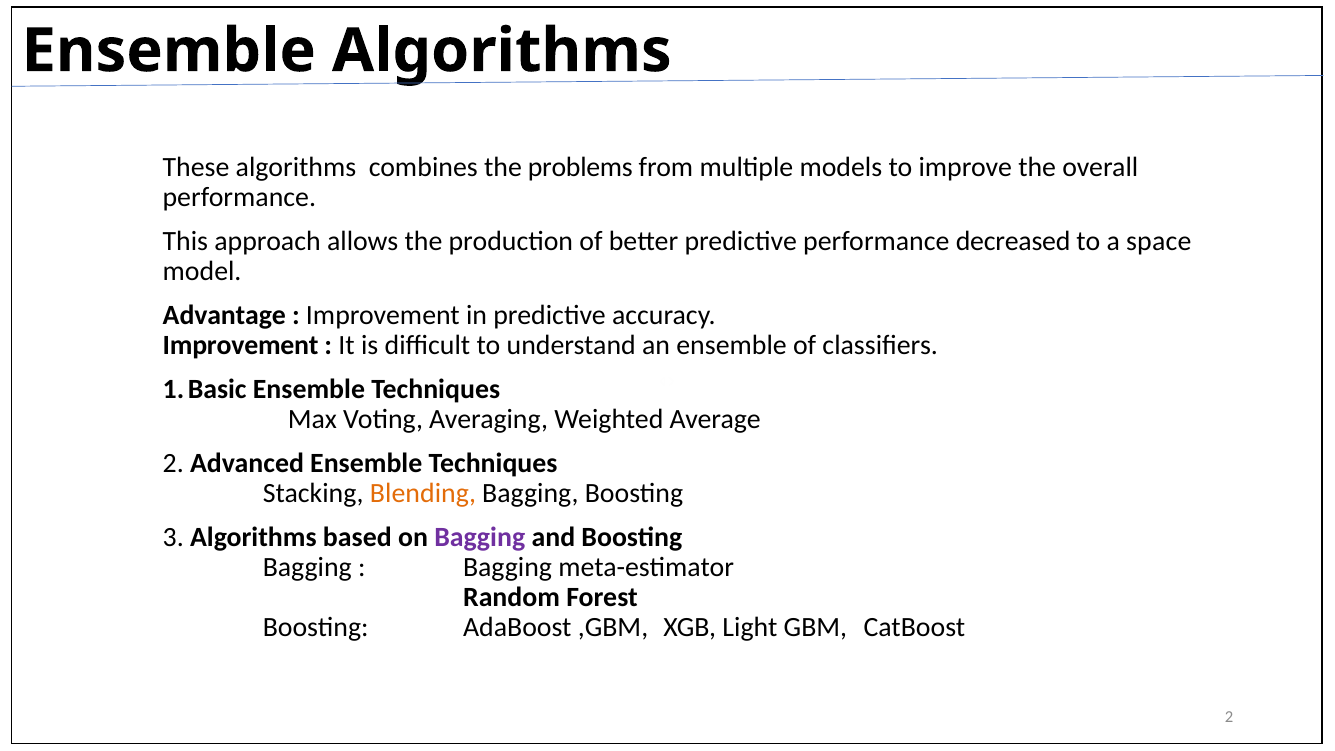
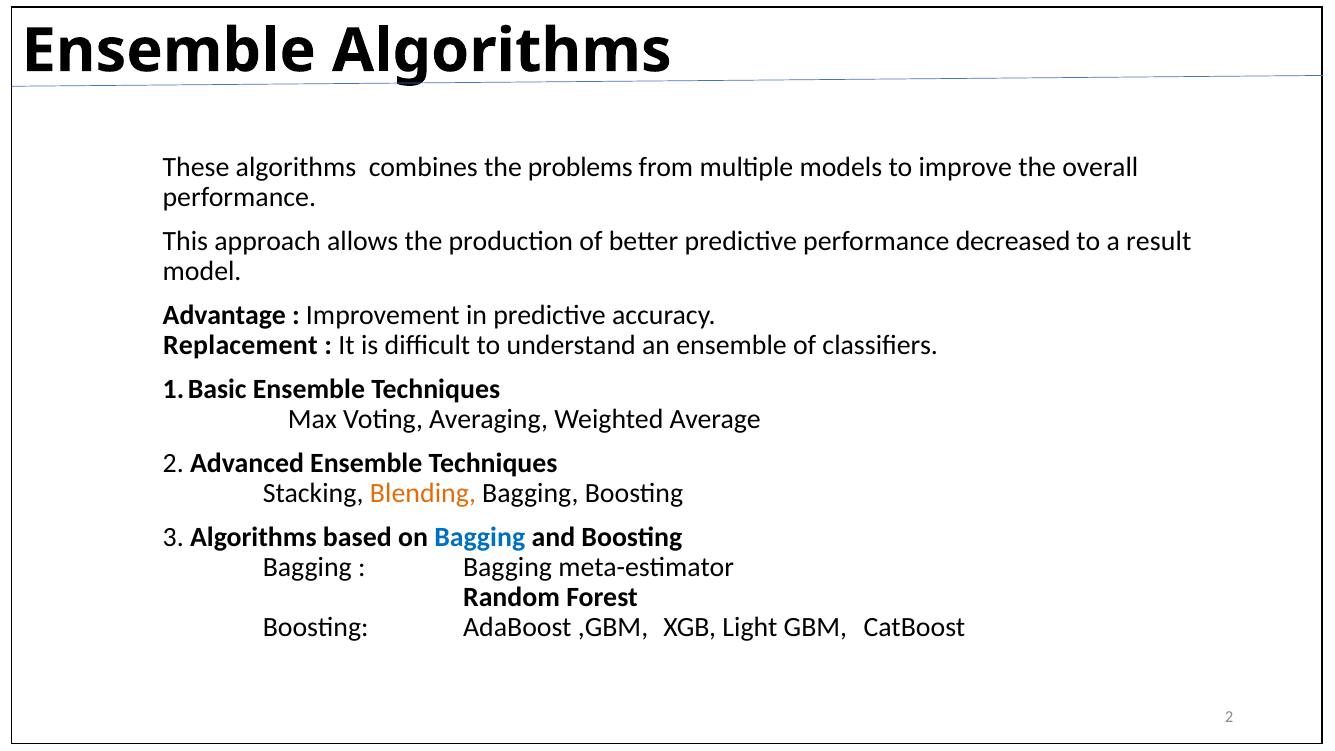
space: space -> result
Improvement at (241, 345): Improvement -> Replacement
Bagging at (480, 537) colour: purple -> blue
